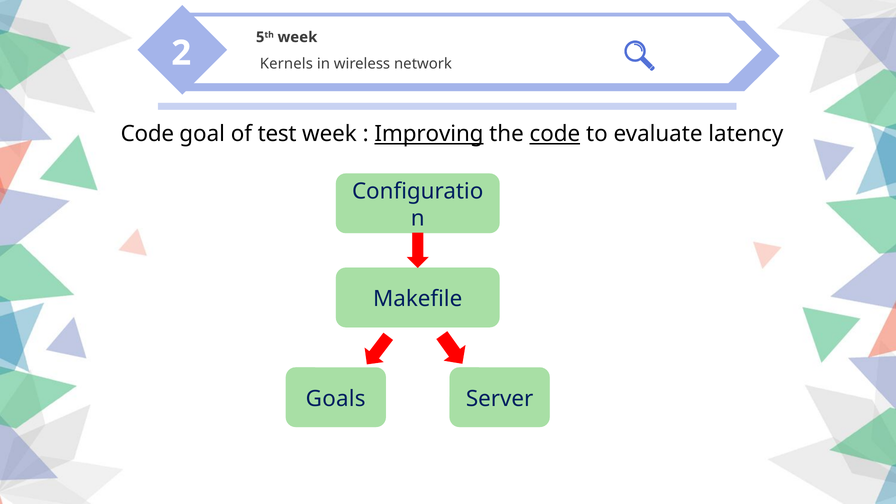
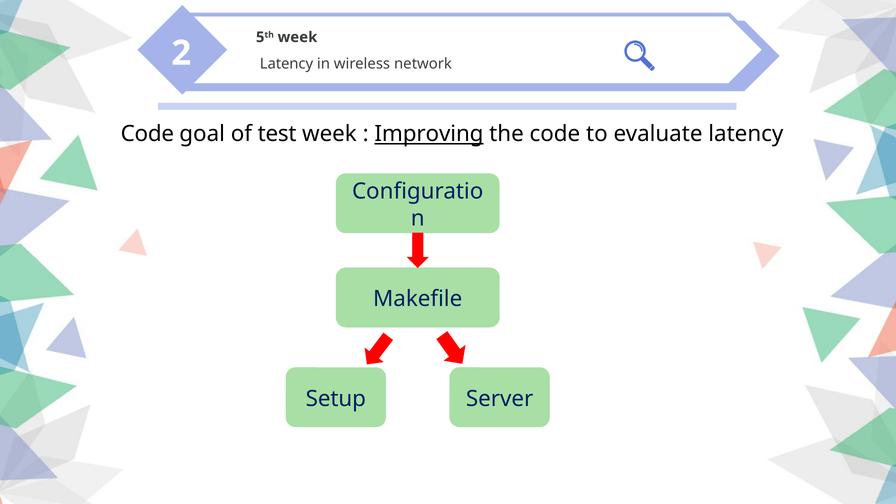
Kernels at (286, 64): Kernels -> Latency
code at (555, 134) underline: present -> none
Goals: Goals -> Setup
